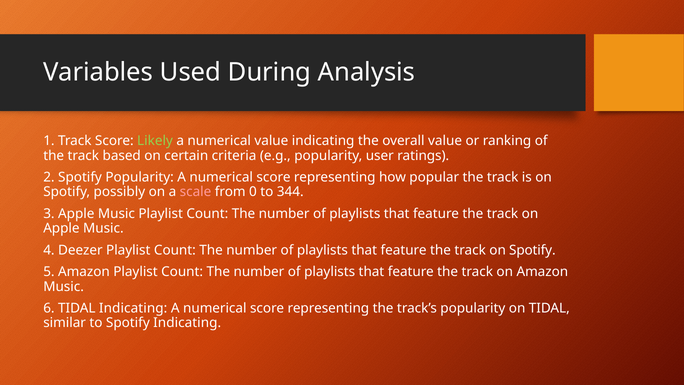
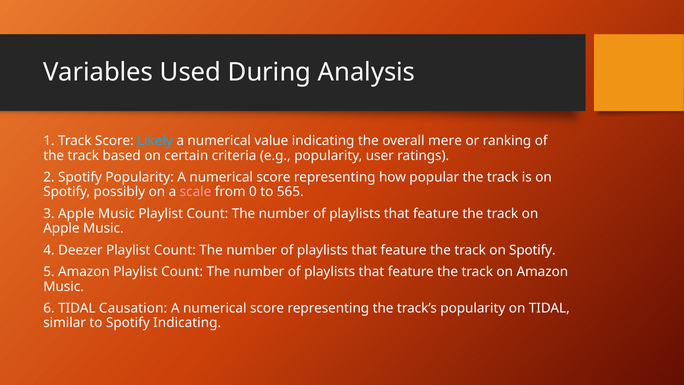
Likely colour: light green -> light blue
overall value: value -> mere
344: 344 -> 565
TIDAL Indicating: Indicating -> Causation
